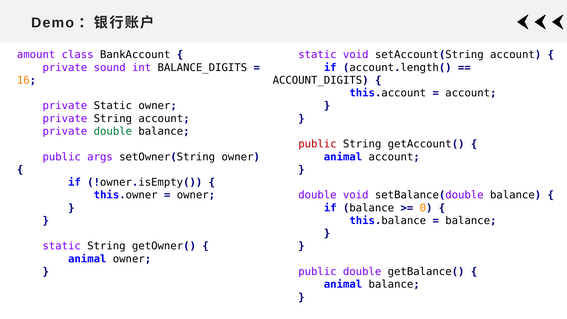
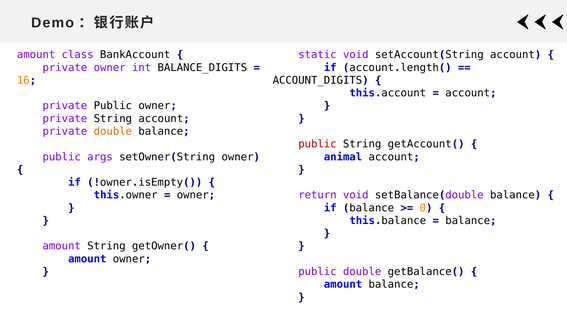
private sound: sound -> owner
private Static: Static -> Public
double at (113, 131) colour: green -> orange
double at (317, 195): double -> return
static at (62, 246): static -> amount
animal at (87, 259): animal -> amount
animal at (343, 284): animal -> amount
